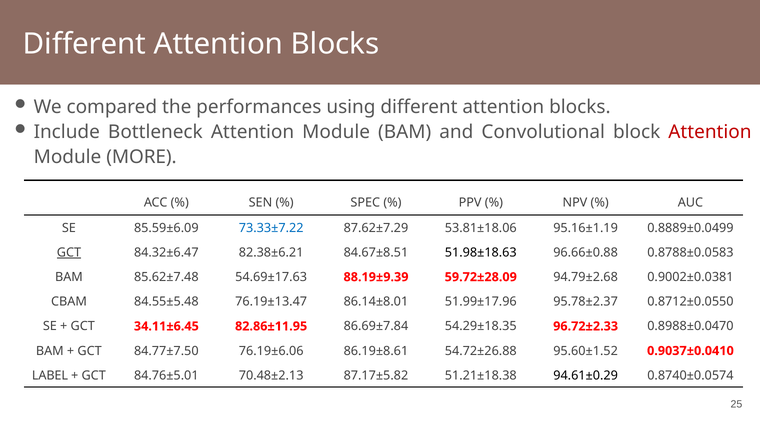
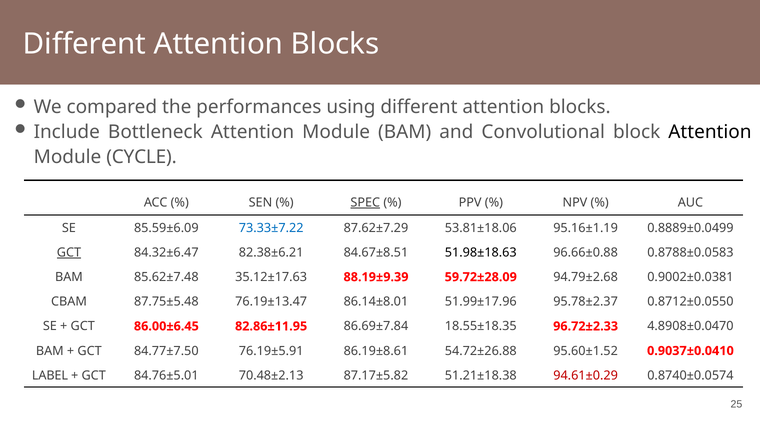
Attention at (710, 132) colour: red -> black
MORE: MORE -> CYCLE
SPEC underline: none -> present
54.69±17.63: 54.69±17.63 -> 35.12±17.63
84.55±5.48: 84.55±5.48 -> 87.75±5.48
34.11±6.45: 34.11±6.45 -> 86.00±6.45
54.29±18.35: 54.29±18.35 -> 18.55±18.35
0.8988±0.0470: 0.8988±0.0470 -> 4.8908±0.0470
76.19±6.06: 76.19±6.06 -> 76.19±5.91
94.61±0.29 colour: black -> red
